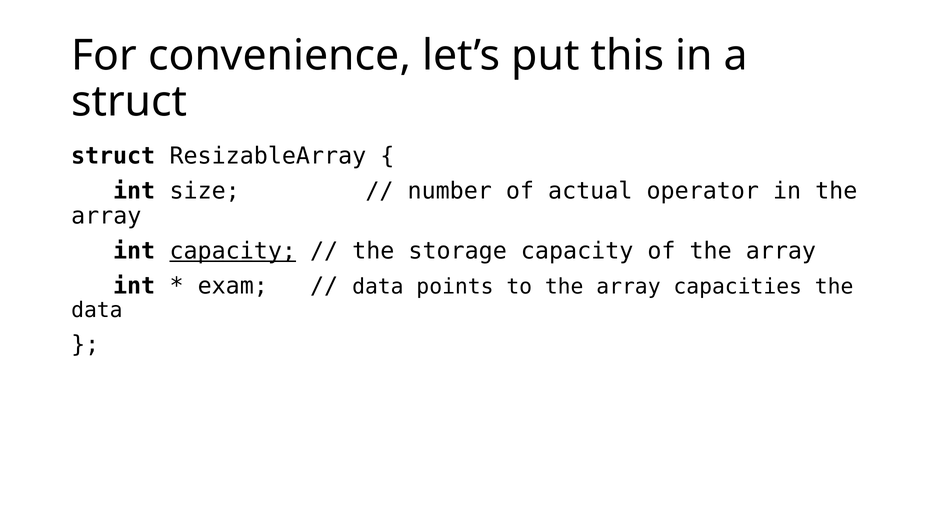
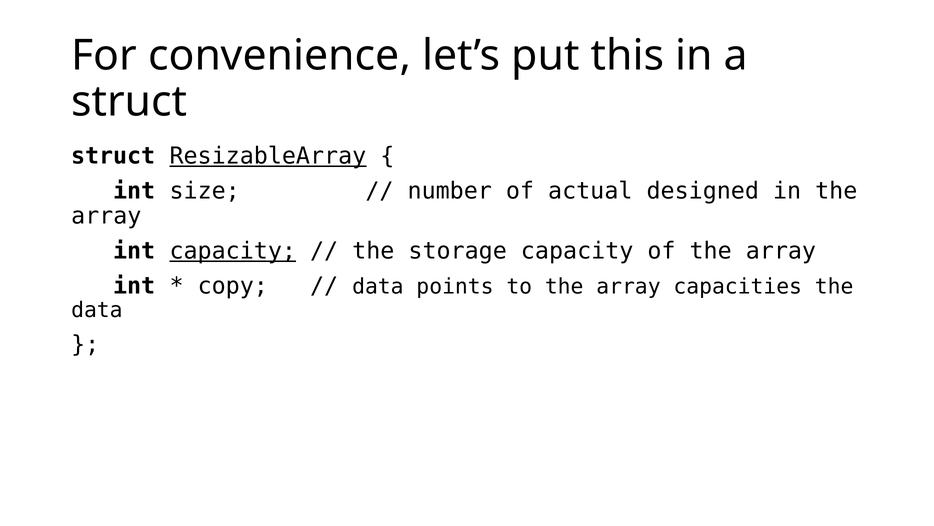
ResizableArray underline: none -> present
operator: operator -> designed
exam: exam -> copy
